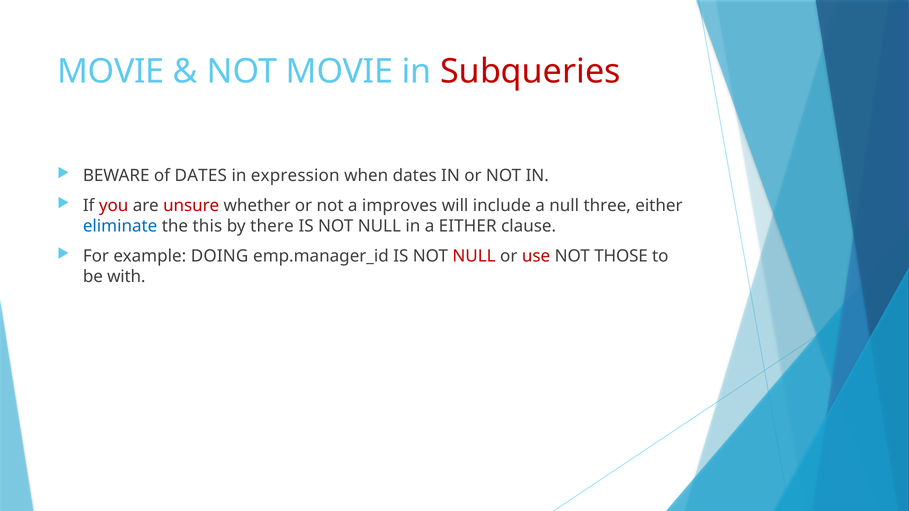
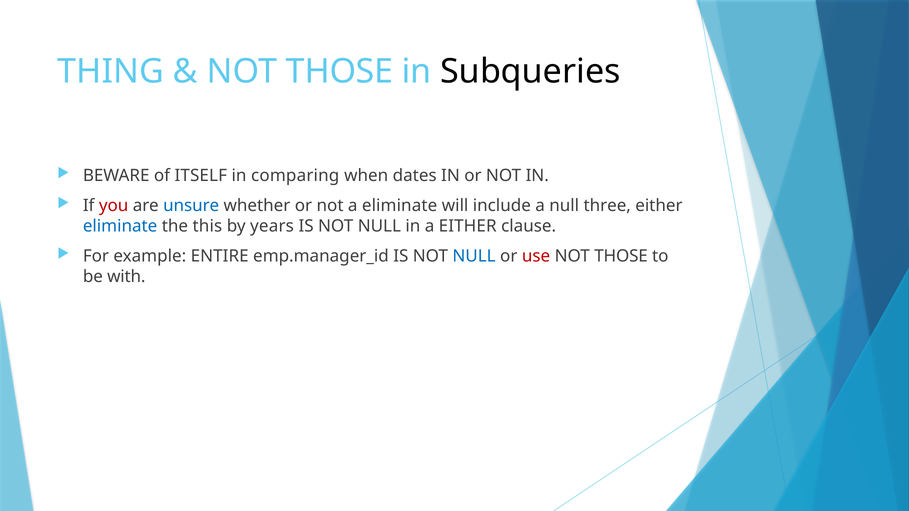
MOVIE at (111, 72): MOVIE -> THING
MOVIE at (340, 72): MOVIE -> THOSE
Subqueries colour: red -> black
of DATES: DATES -> ITSELF
expression: expression -> comparing
unsure colour: red -> blue
a improves: improves -> eliminate
there: there -> years
DOING: DOING -> ENTIRE
NULL at (474, 256) colour: red -> blue
